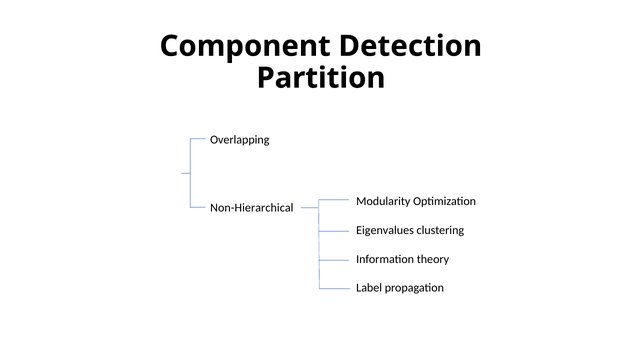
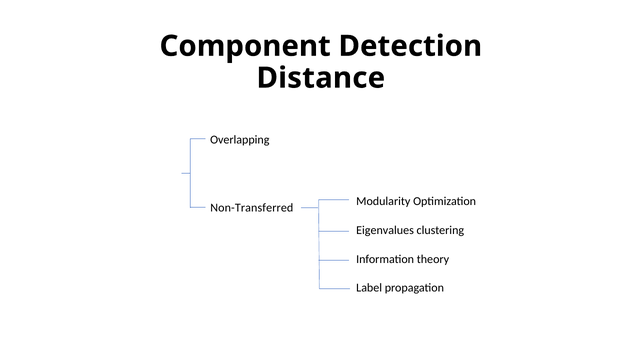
Partition: Partition -> Distance
Non-Hierarchical: Non-Hierarchical -> Non-Transferred
